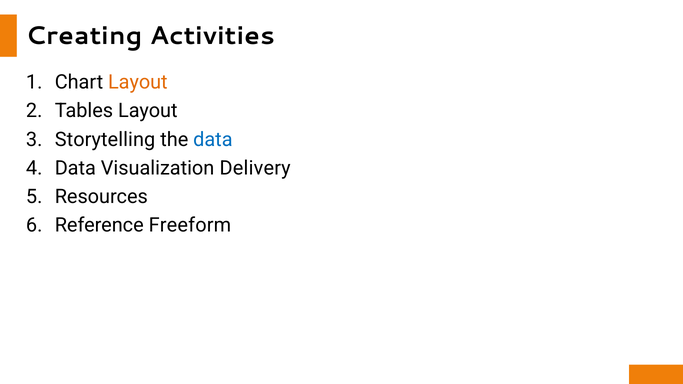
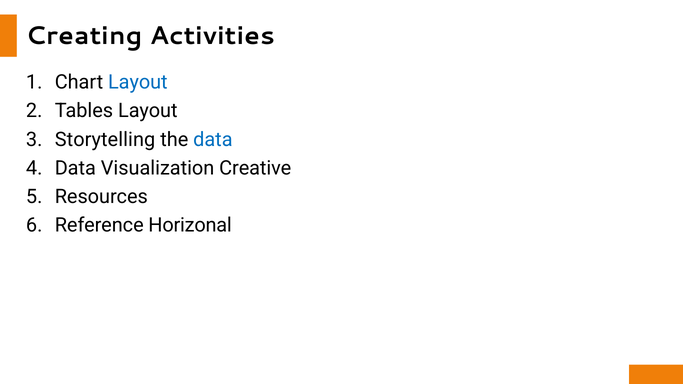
Layout at (138, 82) colour: orange -> blue
Delivery: Delivery -> Creative
Freeform: Freeform -> Horizonal
